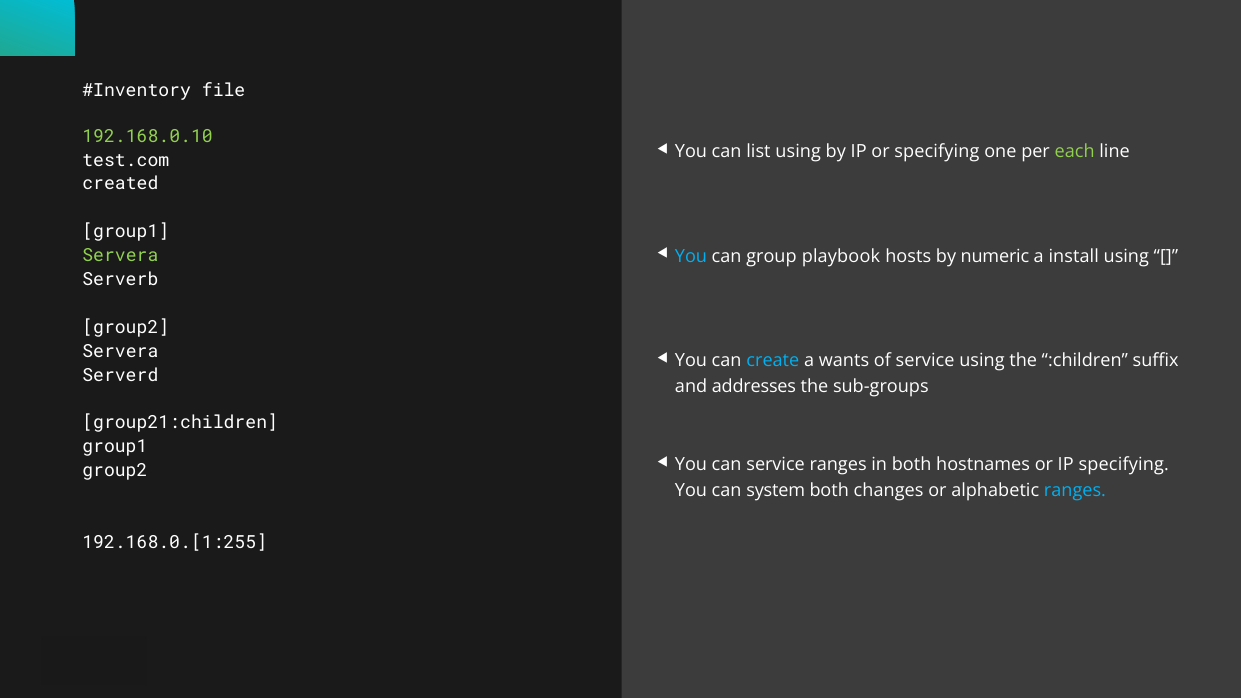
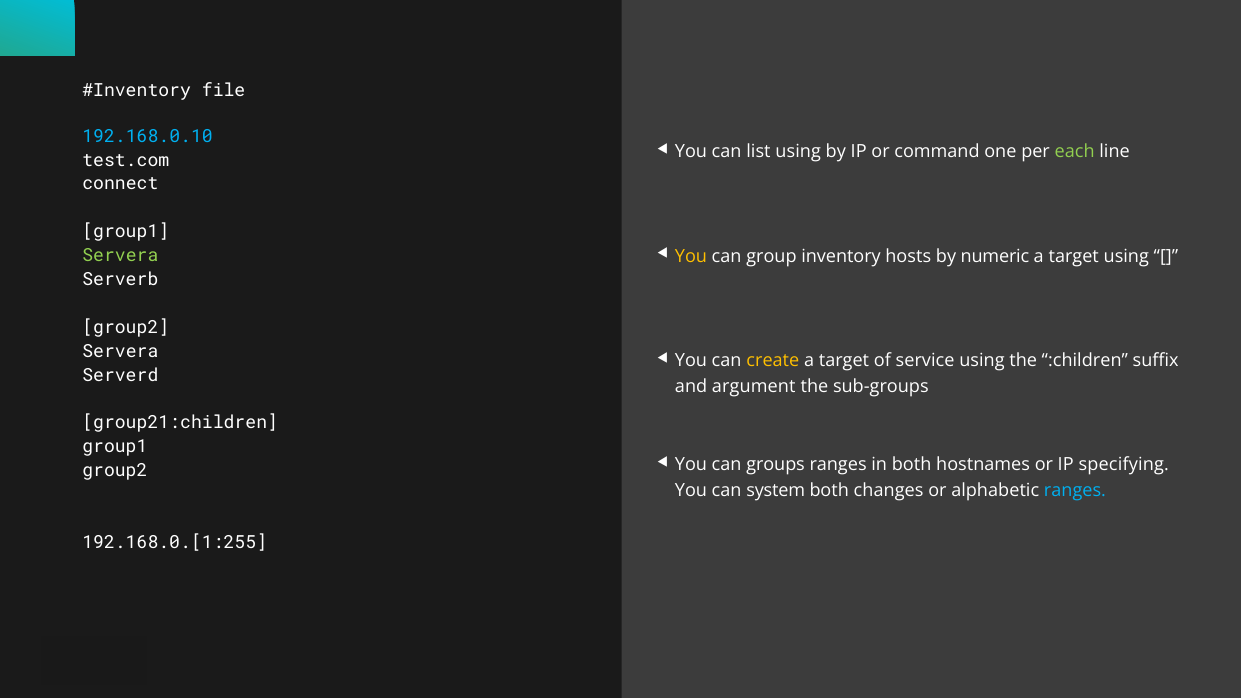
192.168.0.10 colour: light green -> light blue
or specifying: specifying -> command
created: created -> connect
You at (691, 256) colour: light blue -> yellow
playbook: playbook -> inventory
install at (1074, 256): install -> target
create colour: light blue -> yellow
wants at (844, 360): wants -> target
addresses: addresses -> argument
can service: service -> groups
